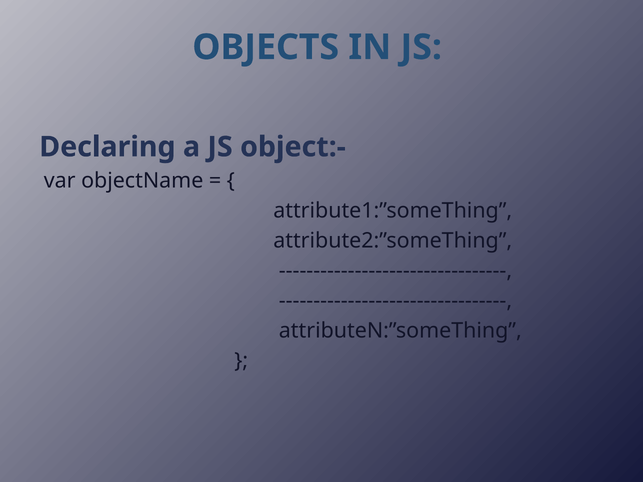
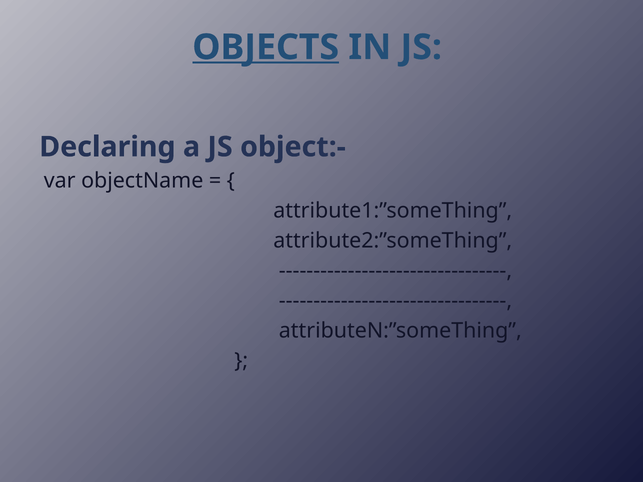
OBJECTS underline: none -> present
